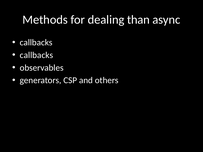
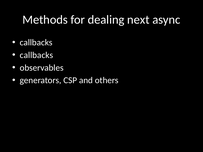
than: than -> next
